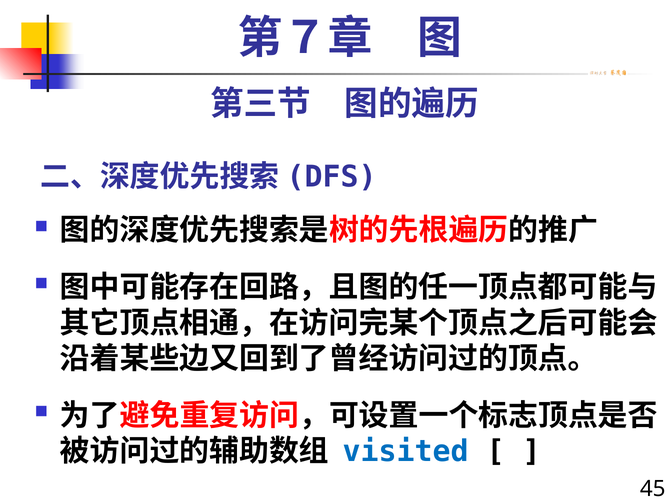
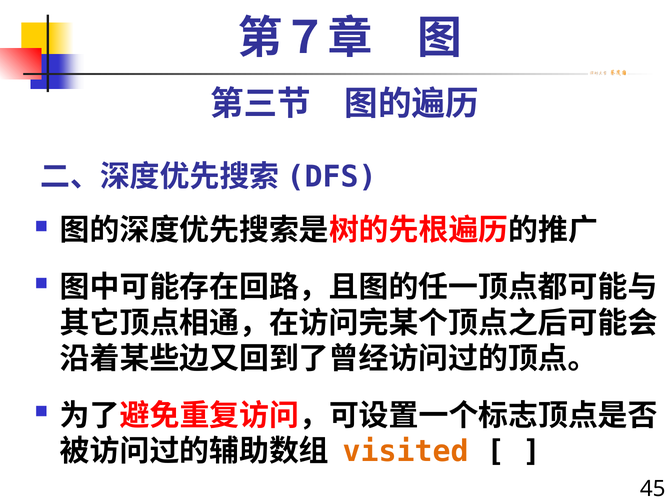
visited colour: blue -> orange
